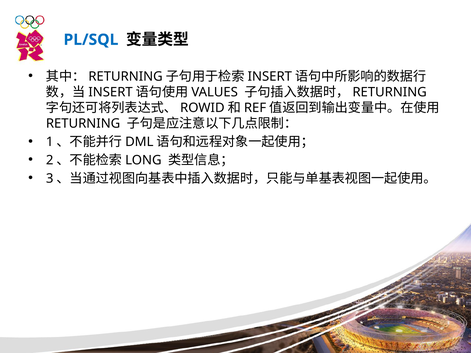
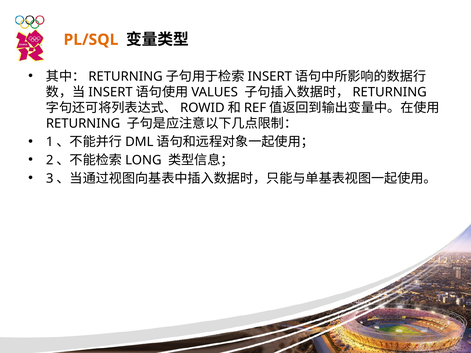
PL/SQL colour: blue -> orange
